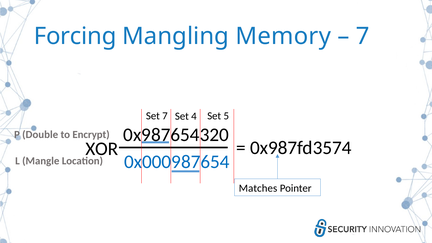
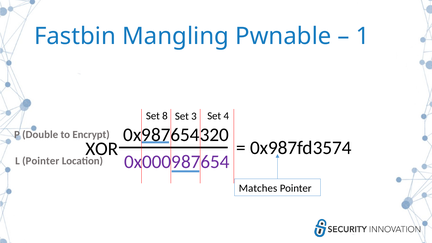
Forcing: Forcing -> Fastbin
Memory: Memory -> Pwnable
7 at (363, 36): 7 -> 1
Set 7: 7 -> 8
4: 4 -> 3
5: 5 -> 4
0x000987654 colour: blue -> purple
L Mangle: Mangle -> Pointer
